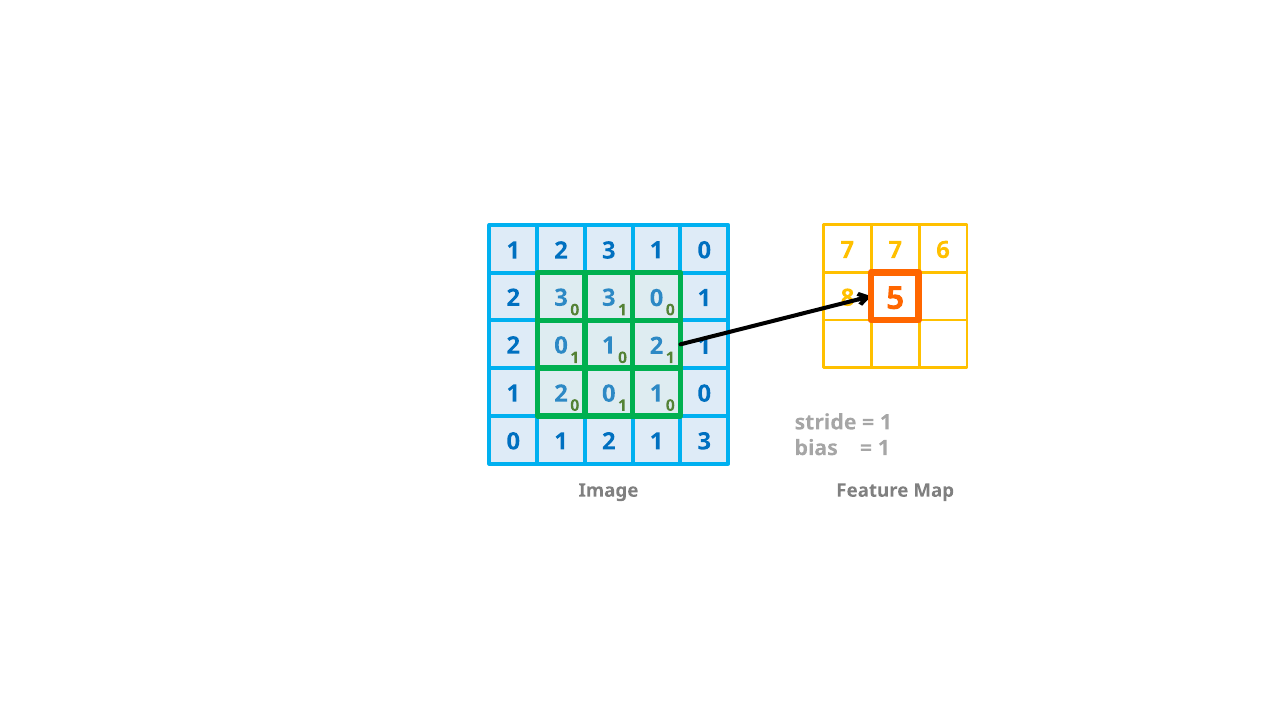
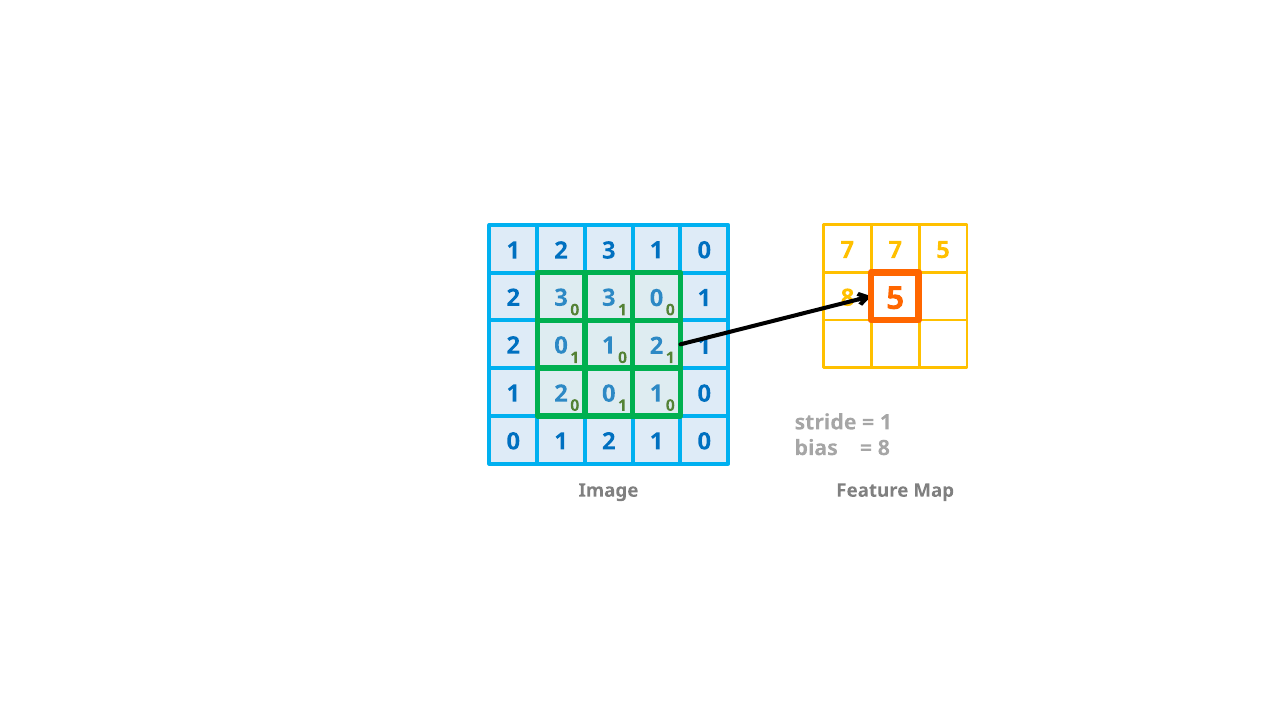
7 6: 6 -> 5
2 1 3: 3 -> 0
1 at (884, 448): 1 -> 8
